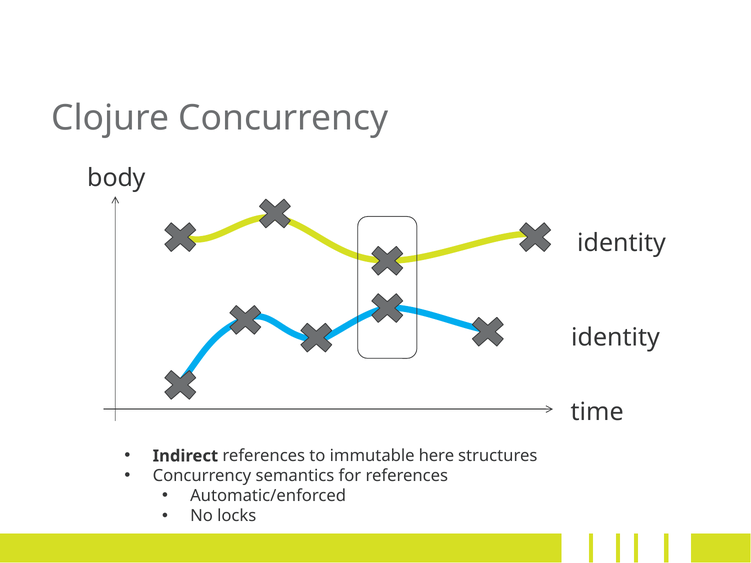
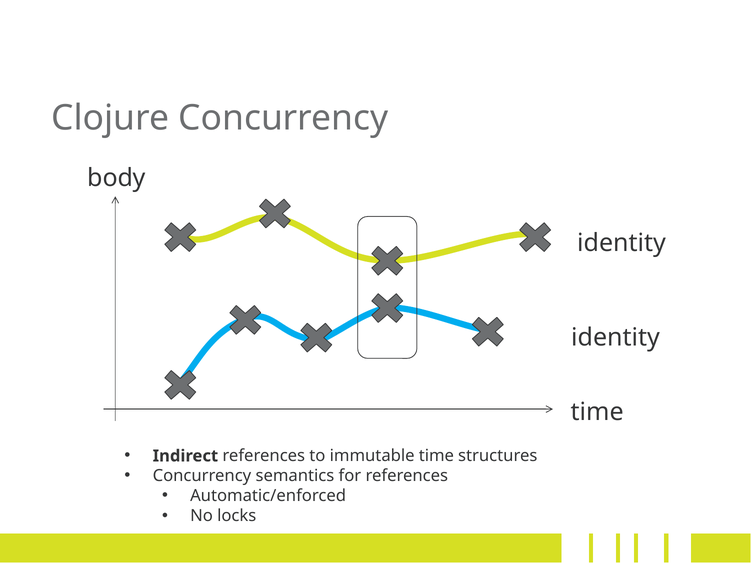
immutable here: here -> time
